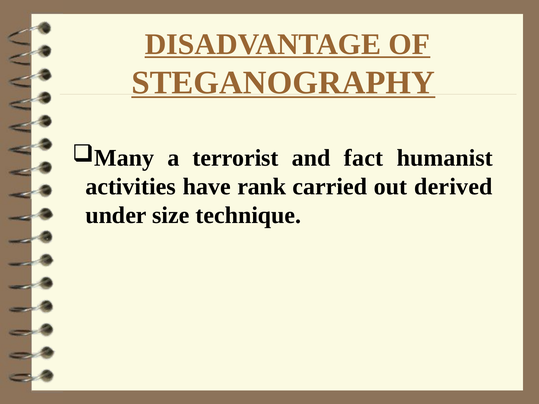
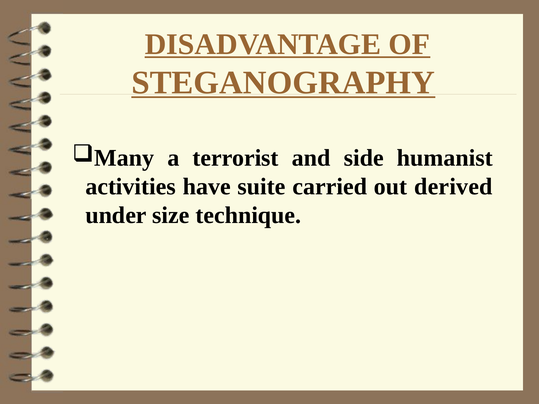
fact: fact -> side
rank: rank -> suite
